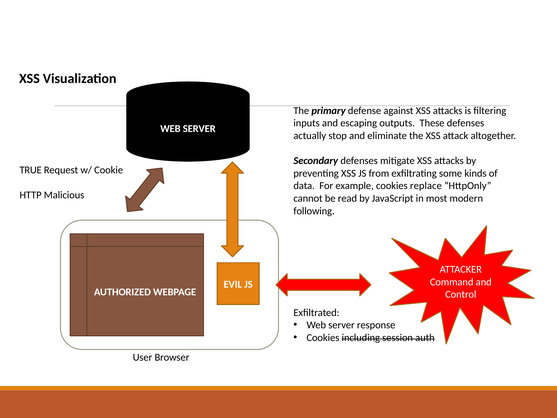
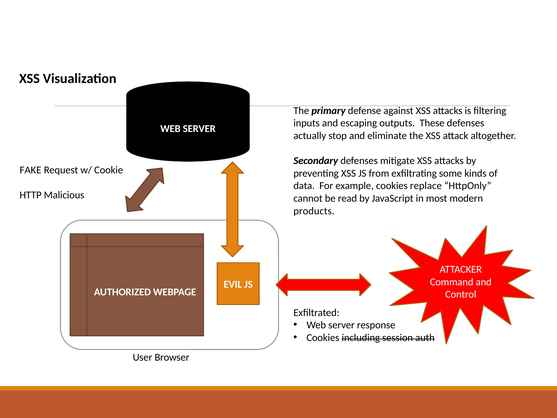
TRUE: TRUE -> FAKE
following: following -> products
